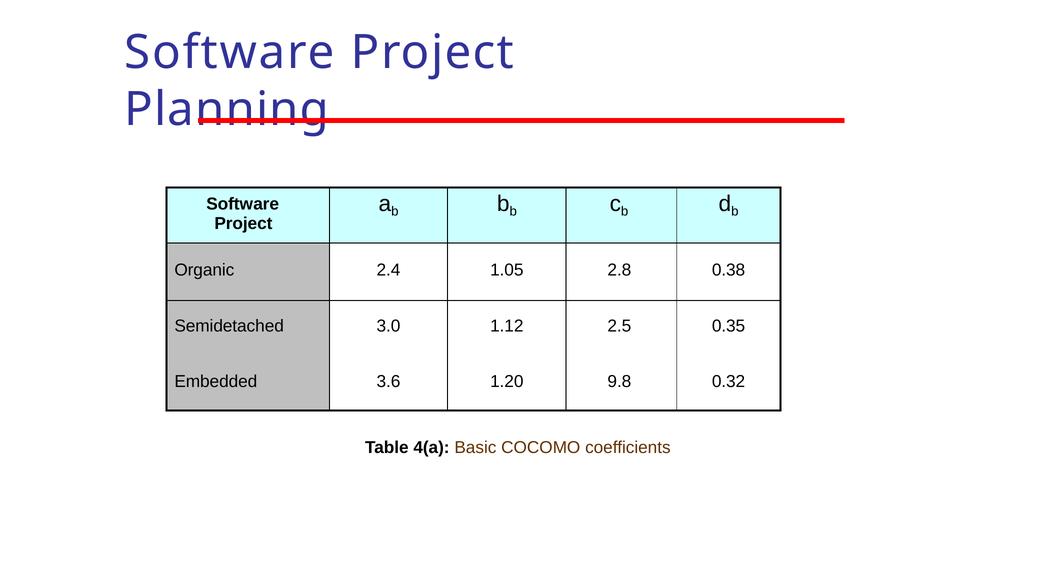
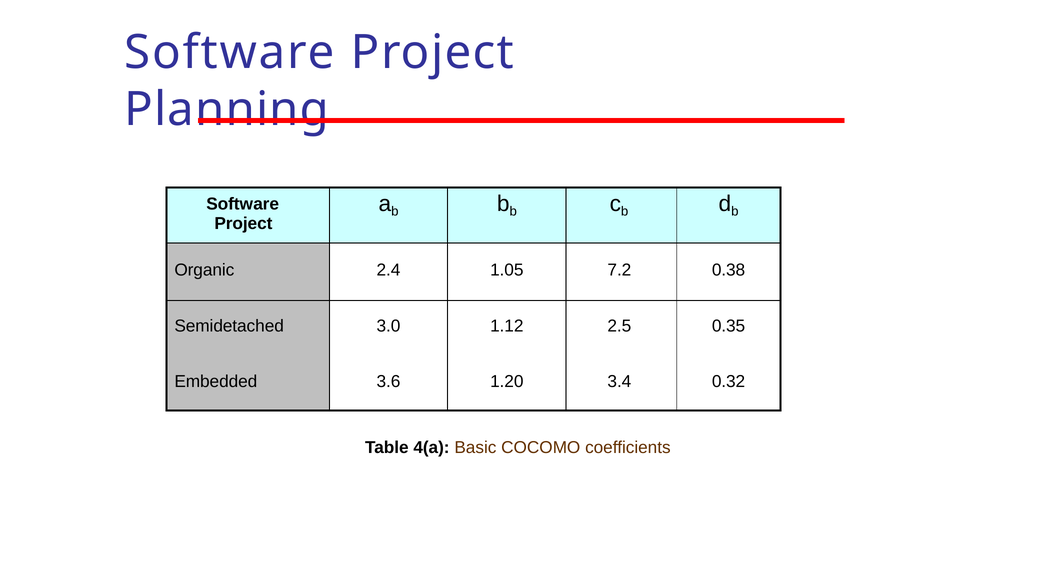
2.8: 2.8 -> 7.2
9.8: 9.8 -> 3.4
